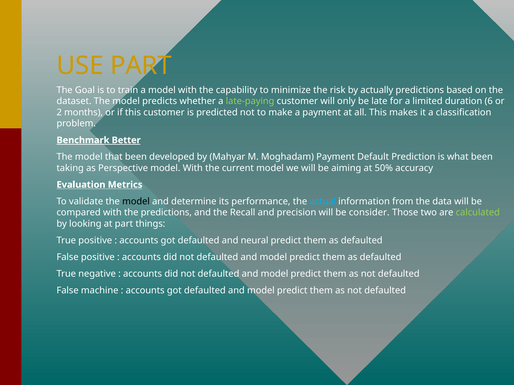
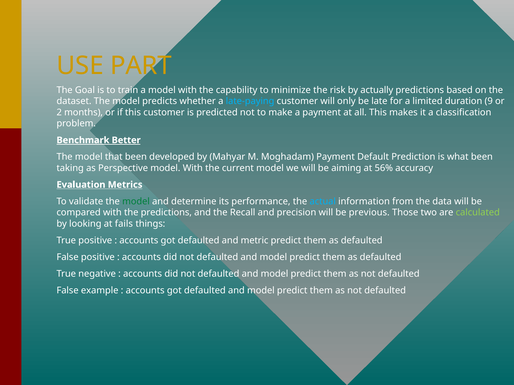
late-paying colour: light green -> light blue
6: 6 -> 9
50%: 50% -> 56%
model at (136, 202) colour: black -> green
consider: consider -> previous
at part: part -> fails
neural: neural -> metric
machine: machine -> example
